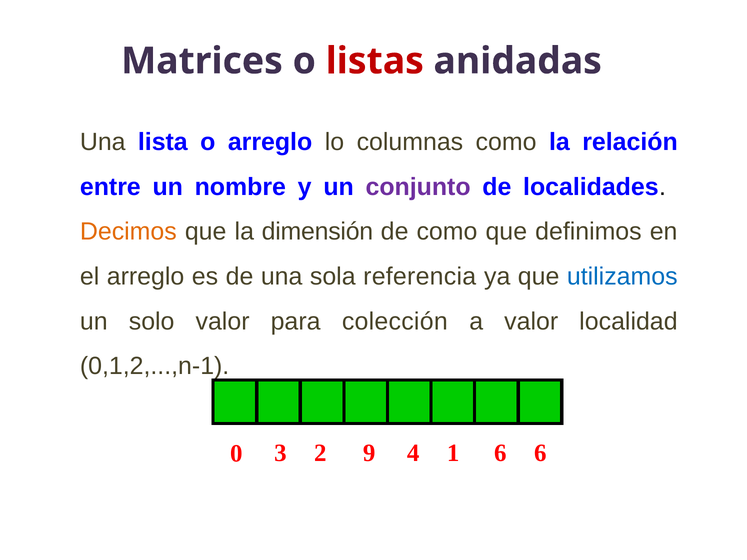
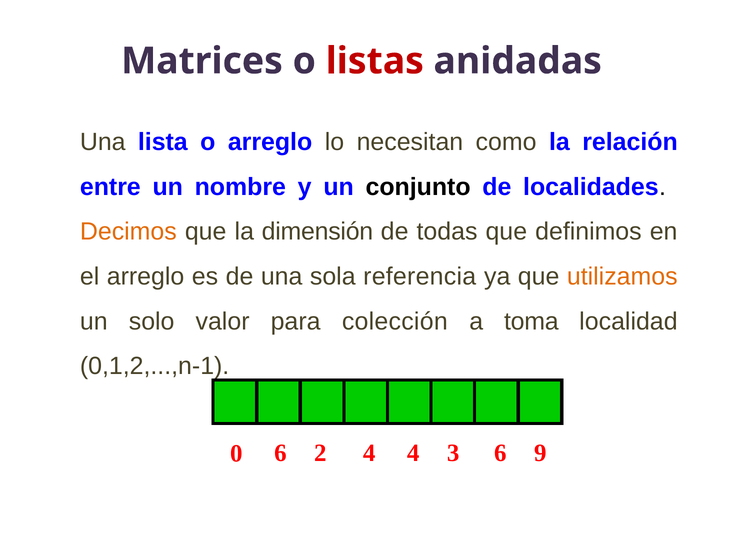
columnas: columnas -> necesitan
conjunto colour: purple -> black
de como: como -> todas
utilizamos colour: blue -> orange
a valor: valor -> toma
0 3: 3 -> 6
2 9: 9 -> 4
1: 1 -> 3
6 6: 6 -> 9
